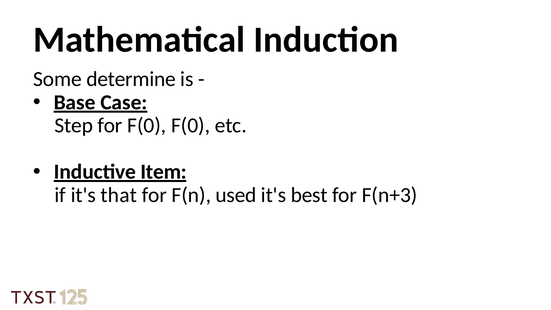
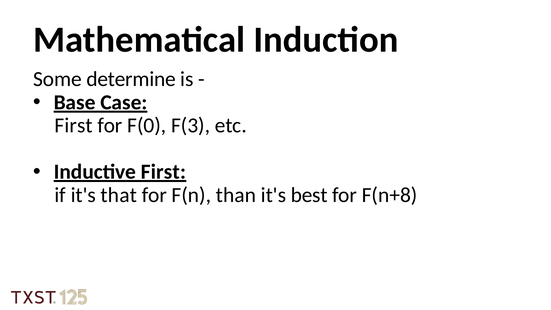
Step at (74, 125): Step -> First
F(0 F(0: F(0 -> F(3
Inductive Item: Item -> First
used: used -> than
F(n+3: F(n+3 -> F(n+8
